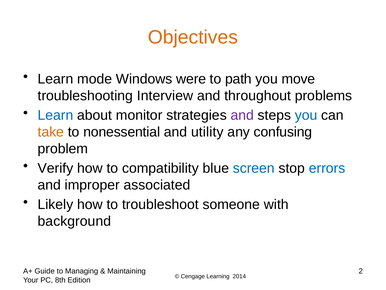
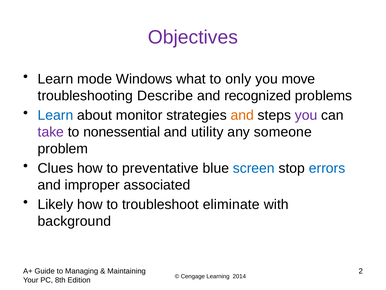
Objectives colour: orange -> purple
were: were -> what
path: path -> only
Interview: Interview -> Describe
throughout: throughout -> recognized
and at (242, 115) colour: purple -> orange
you at (306, 115) colour: blue -> purple
take colour: orange -> purple
confusing: confusing -> someone
Verify: Verify -> Clues
compatibility: compatibility -> preventative
someone: someone -> eliminate
